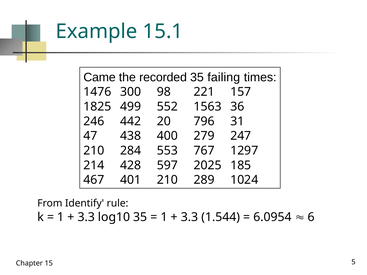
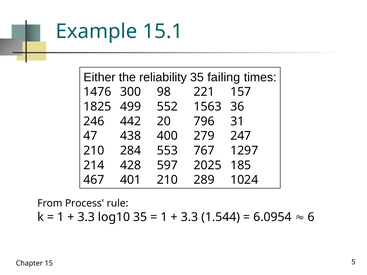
Came: Came -> Either
recorded: recorded -> reliability
Identify: Identify -> Process
